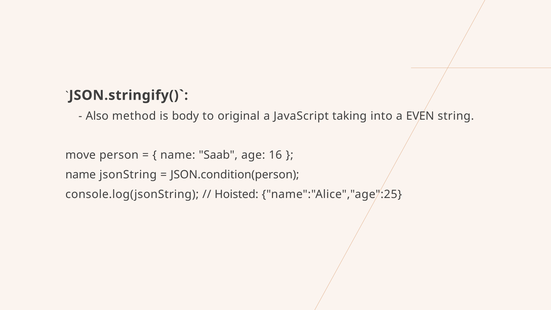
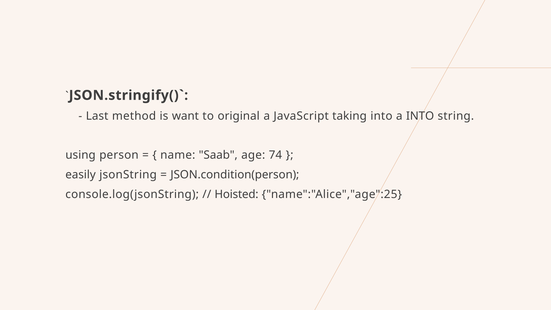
Also: Also -> Last
body: body -> want
a EVEN: EVEN -> INTO
move: move -> using
16: 16 -> 74
name at (81, 175): name -> easily
